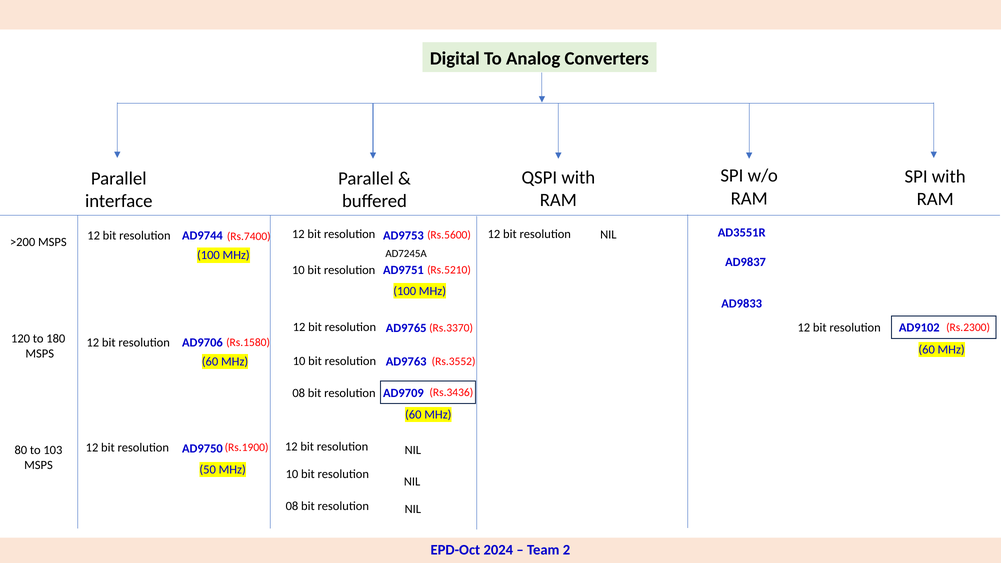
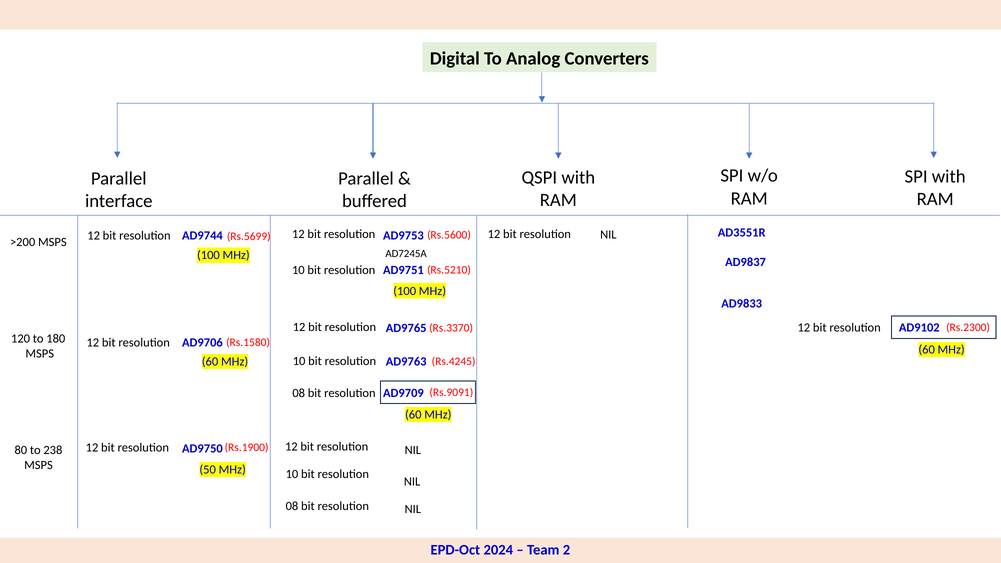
Rs.7400: Rs.7400 -> Rs.5699
Rs.3552: Rs.3552 -> Rs.4245
Rs.3436: Rs.3436 -> Rs.9091
103: 103 -> 238
